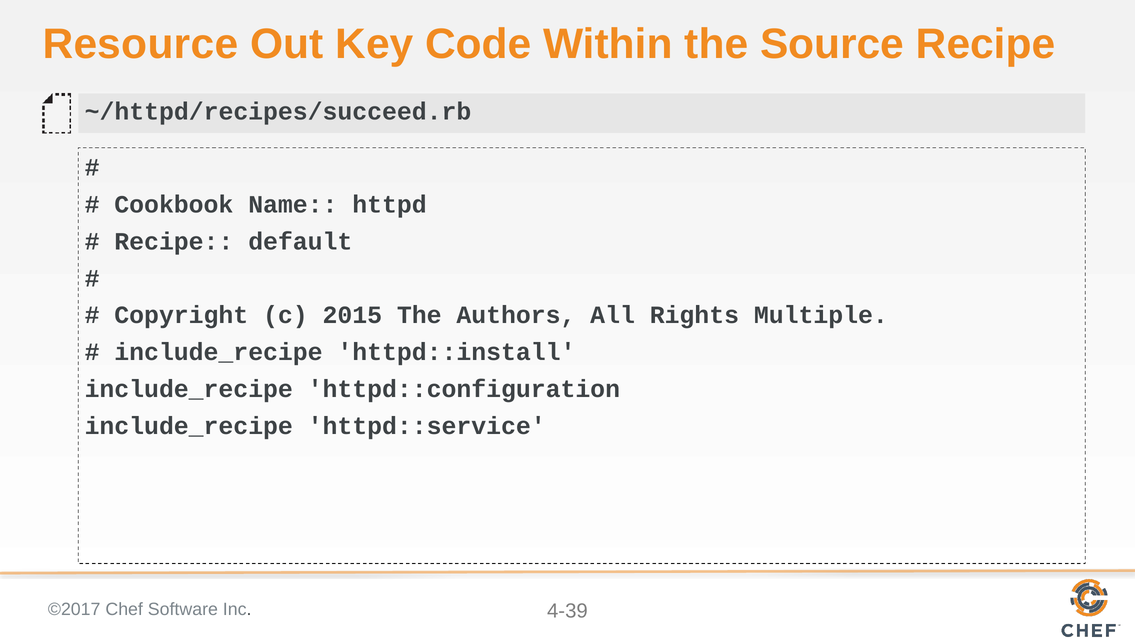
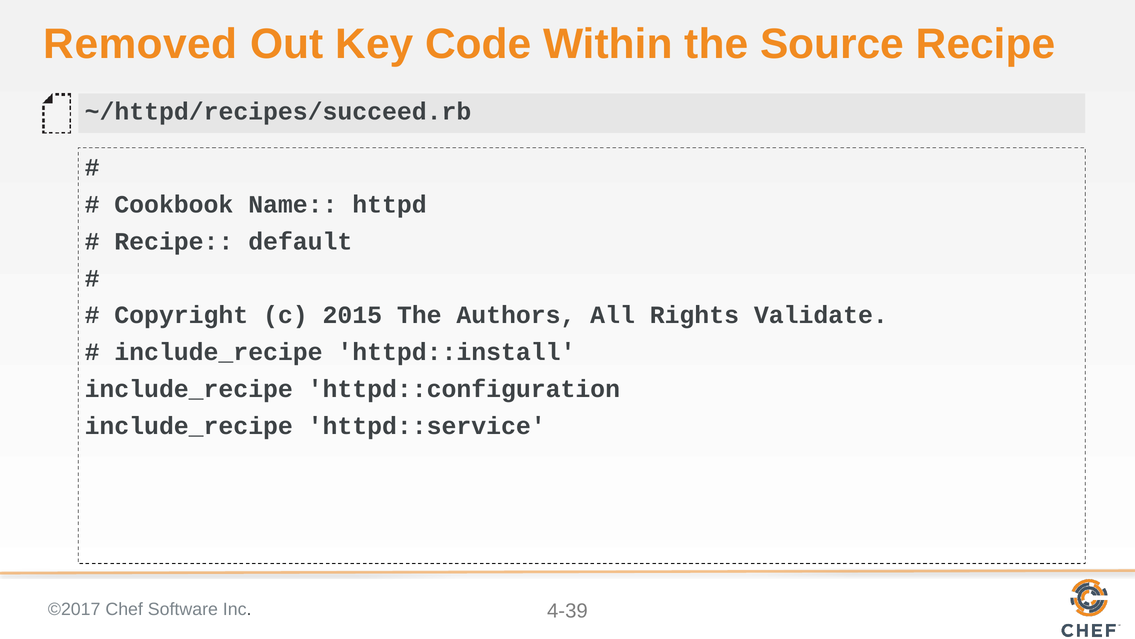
Resource: Resource -> Removed
Multiple: Multiple -> Validate
